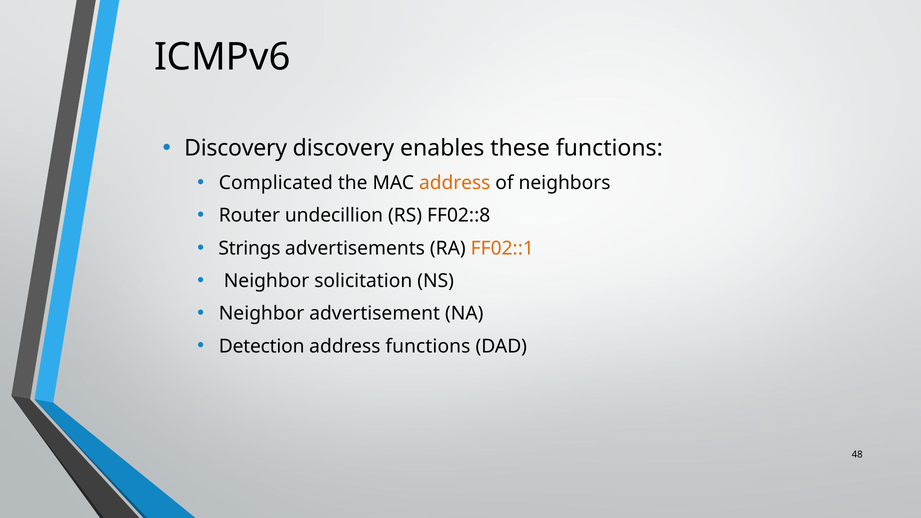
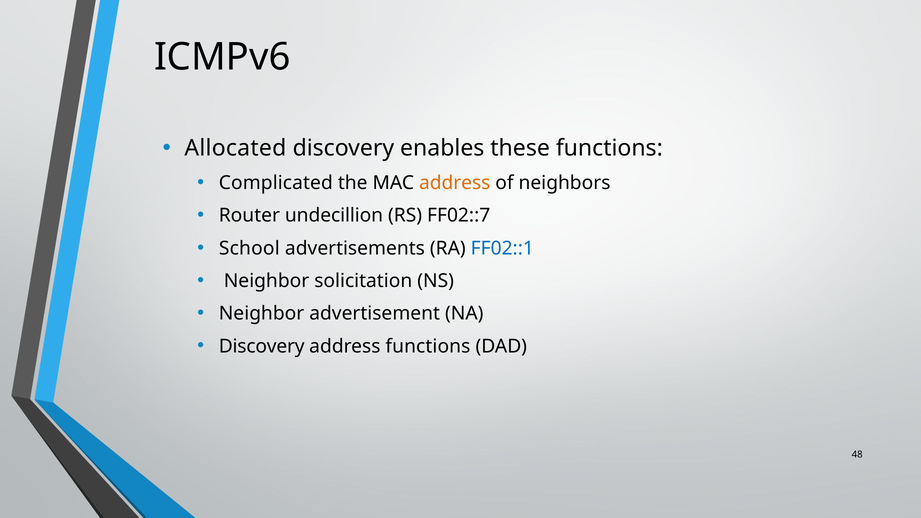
Discovery at (236, 148): Discovery -> Allocated
FF02::8: FF02::8 -> FF02::7
Strings: Strings -> School
FF02::1 colour: orange -> blue
Detection at (262, 346): Detection -> Discovery
